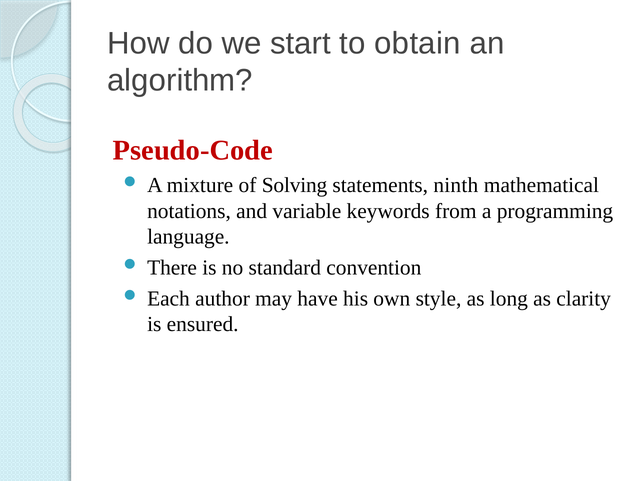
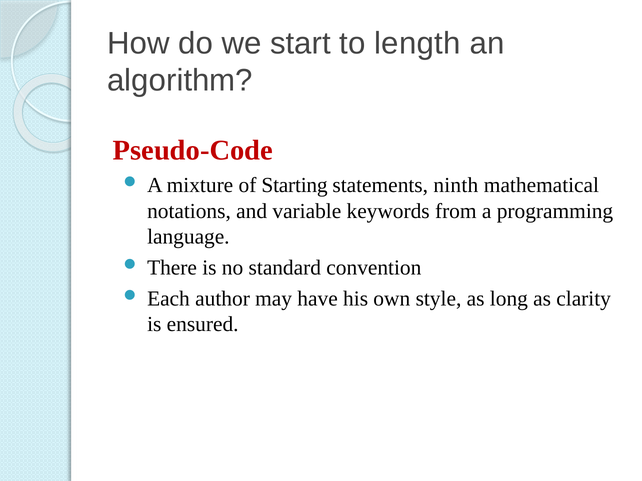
obtain: obtain -> length
Solving: Solving -> Starting
